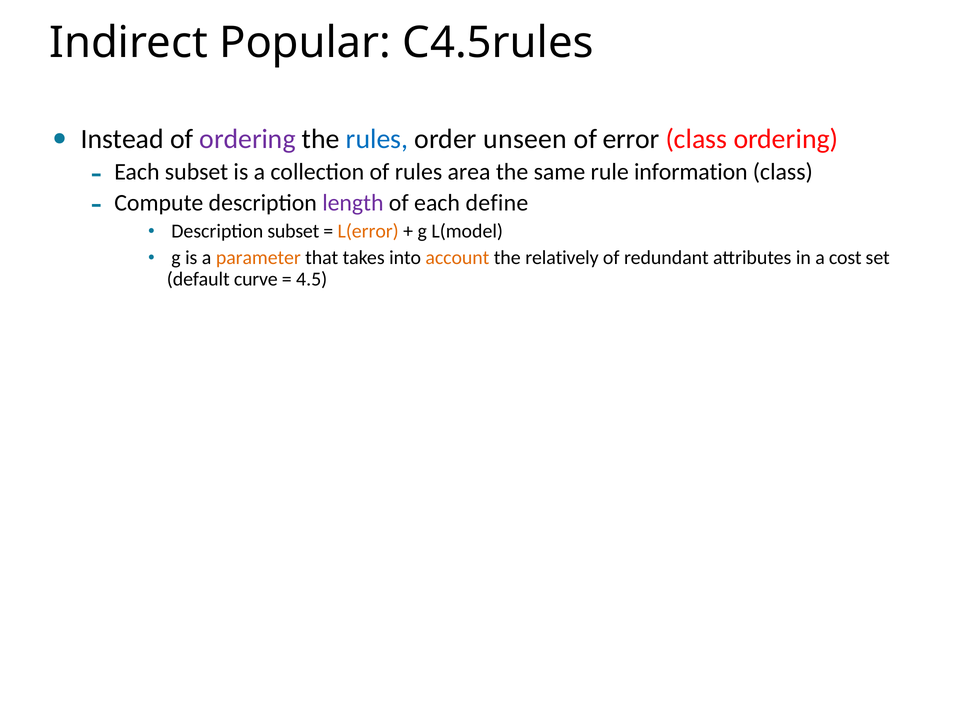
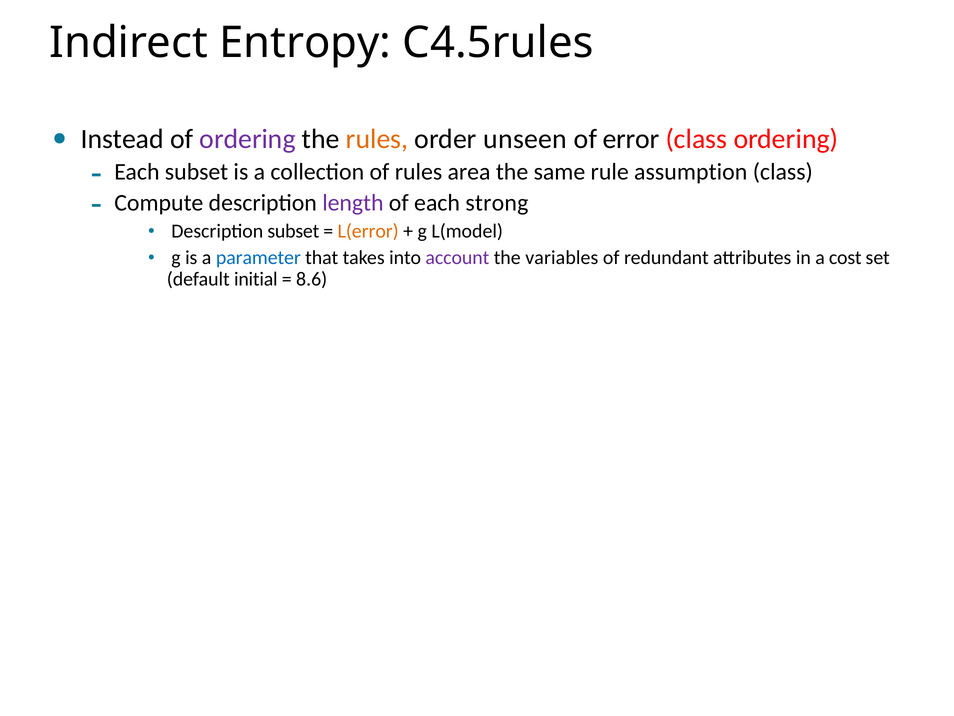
Popular: Popular -> Entropy
rules at (377, 139) colour: blue -> orange
information: information -> assumption
define: define -> strong
parameter colour: orange -> blue
account colour: orange -> purple
relatively: relatively -> variables
curve: curve -> initial
4.5: 4.5 -> 8.6
